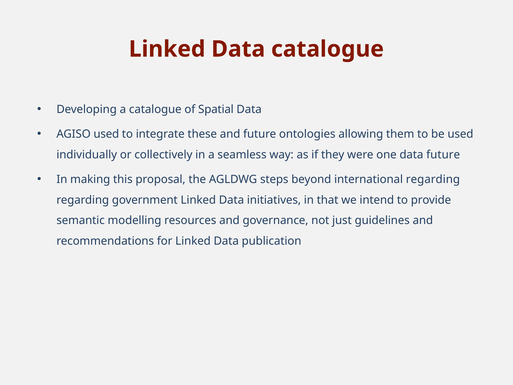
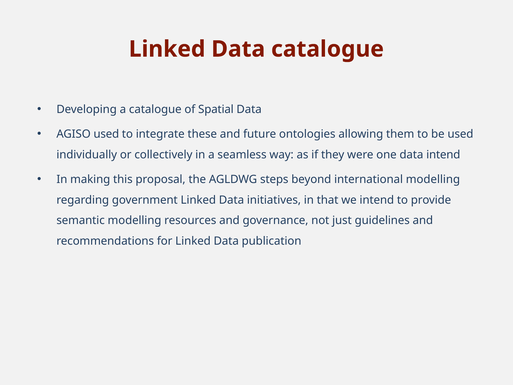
data future: future -> intend
international regarding: regarding -> modelling
